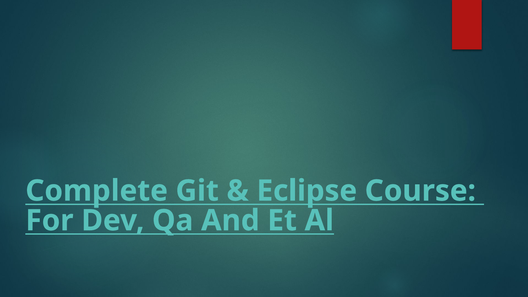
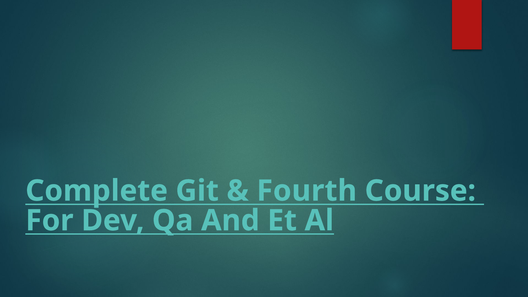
Eclipse: Eclipse -> Fourth
